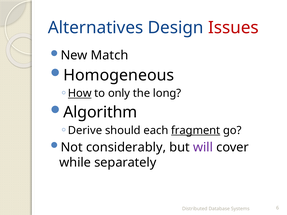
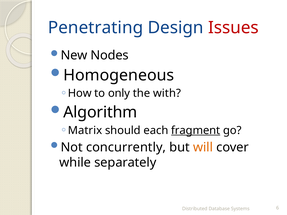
Alternatives: Alternatives -> Penetrating
Match: Match -> Nodes
How underline: present -> none
long: long -> with
Derive: Derive -> Matrix
considerably: considerably -> concurrently
will colour: purple -> orange
